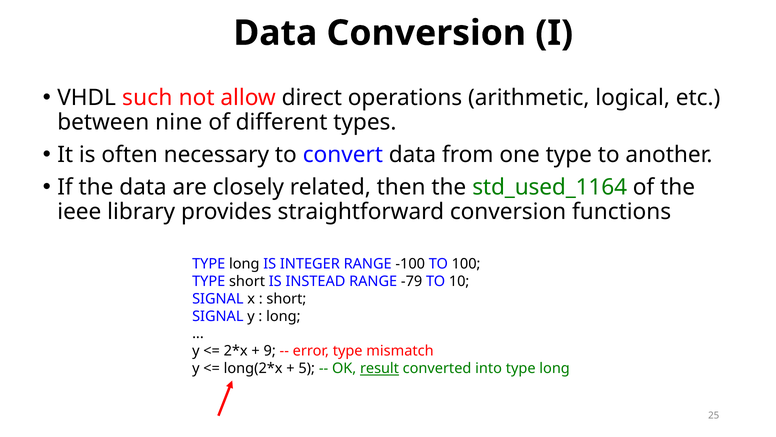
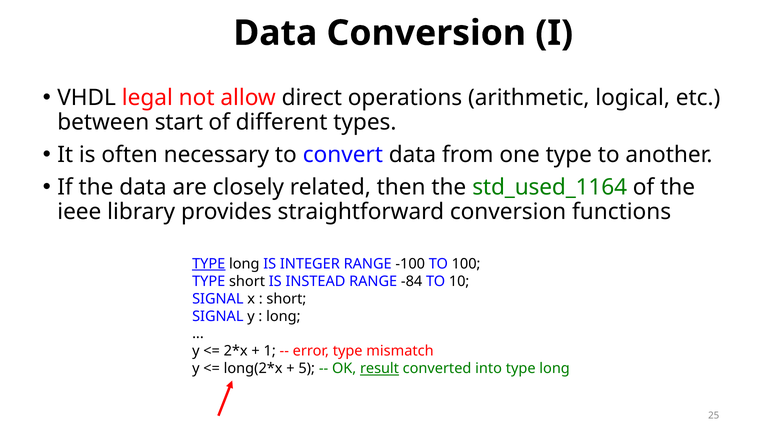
such: such -> legal
nine: nine -> start
TYPE at (209, 263) underline: none -> present
-79: -79 -> -84
9: 9 -> 1
